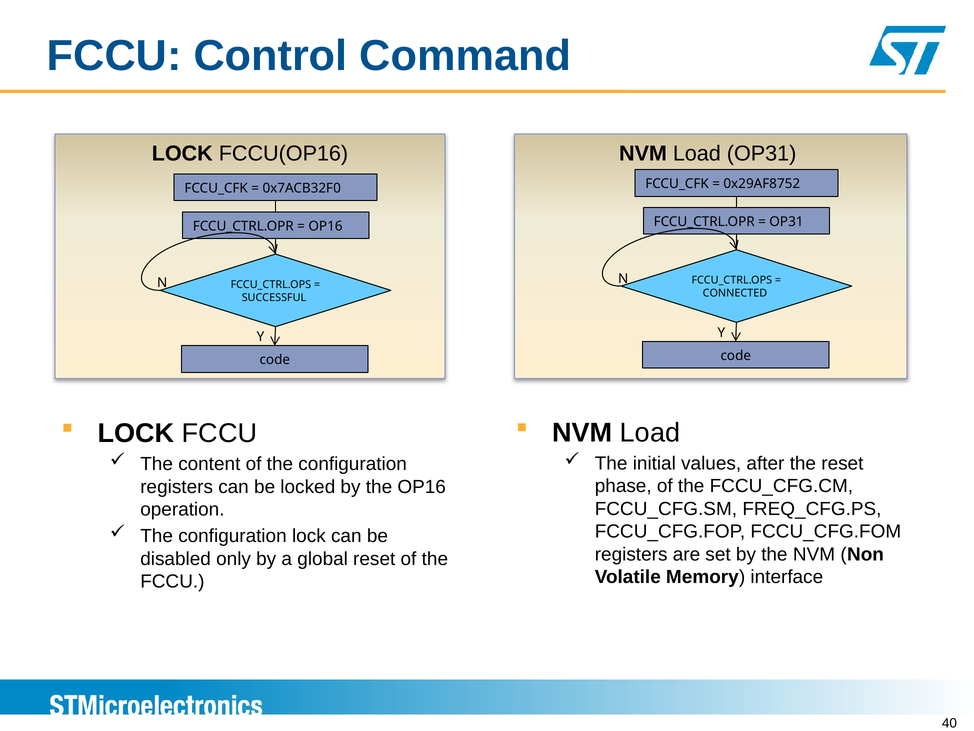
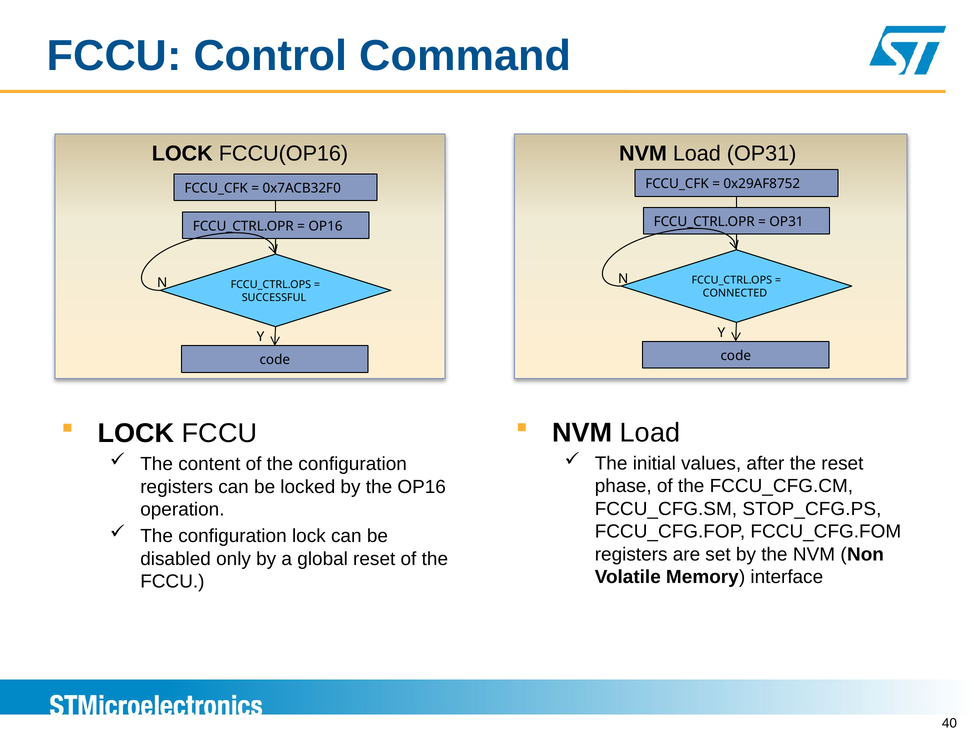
FREQ_CFG.PS: FREQ_CFG.PS -> STOP_CFG.PS
